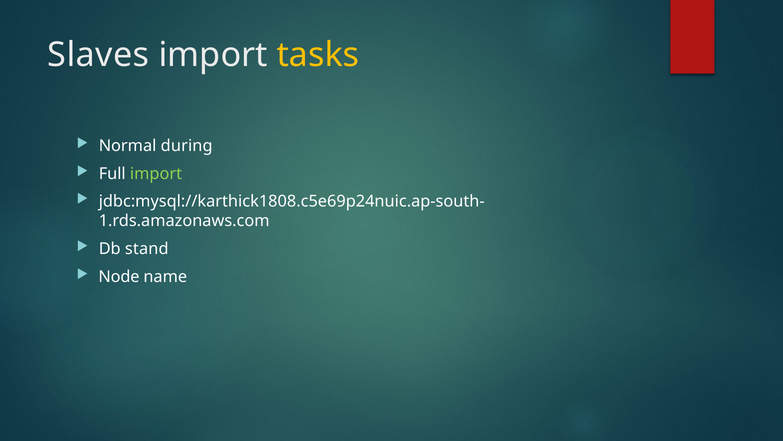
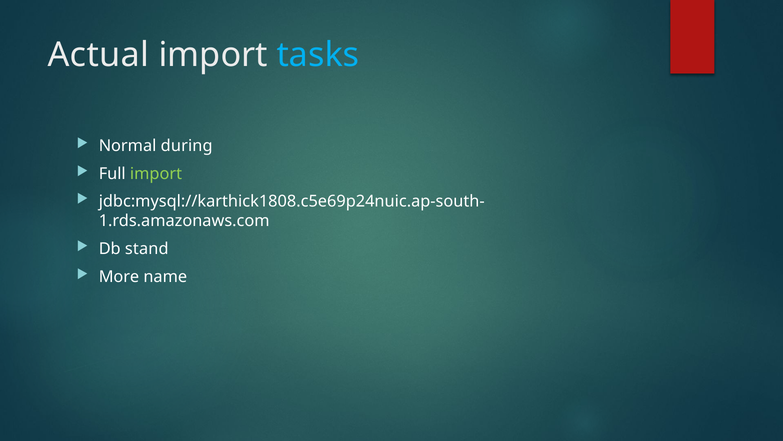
Slaves: Slaves -> Actual
tasks colour: yellow -> light blue
Node: Node -> More
